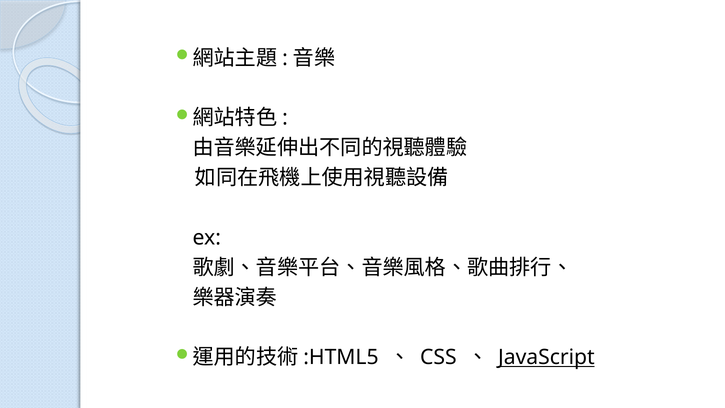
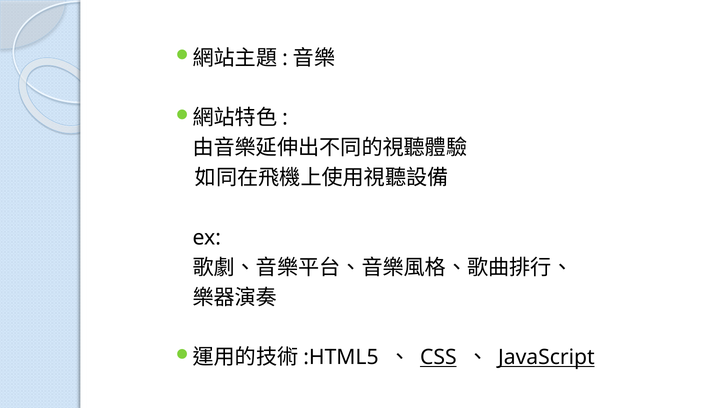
CSS underline: none -> present
